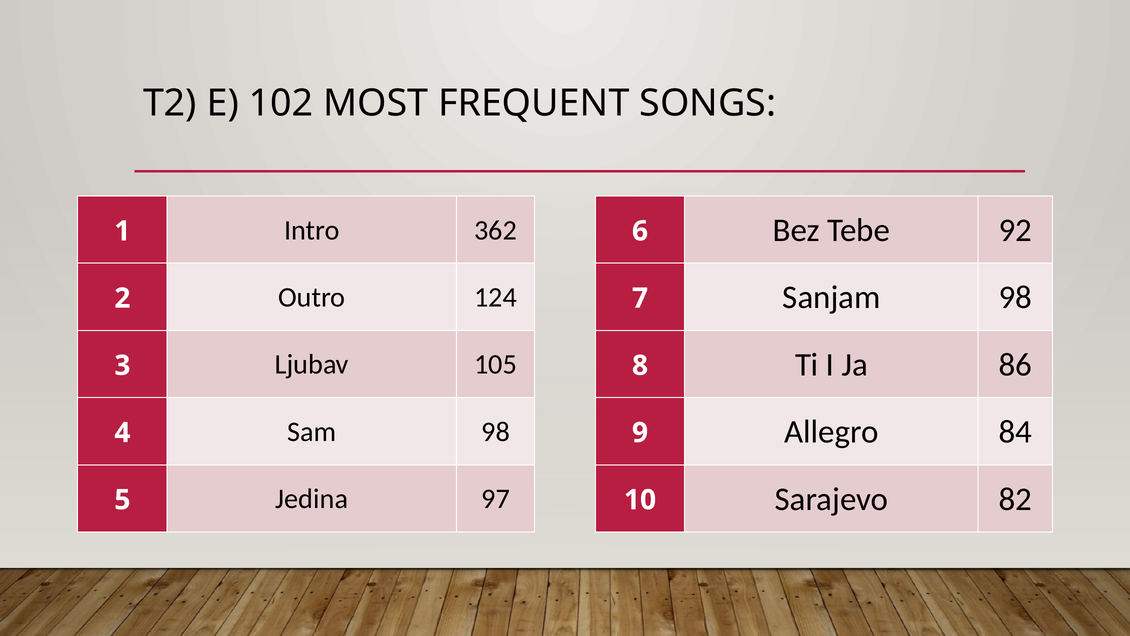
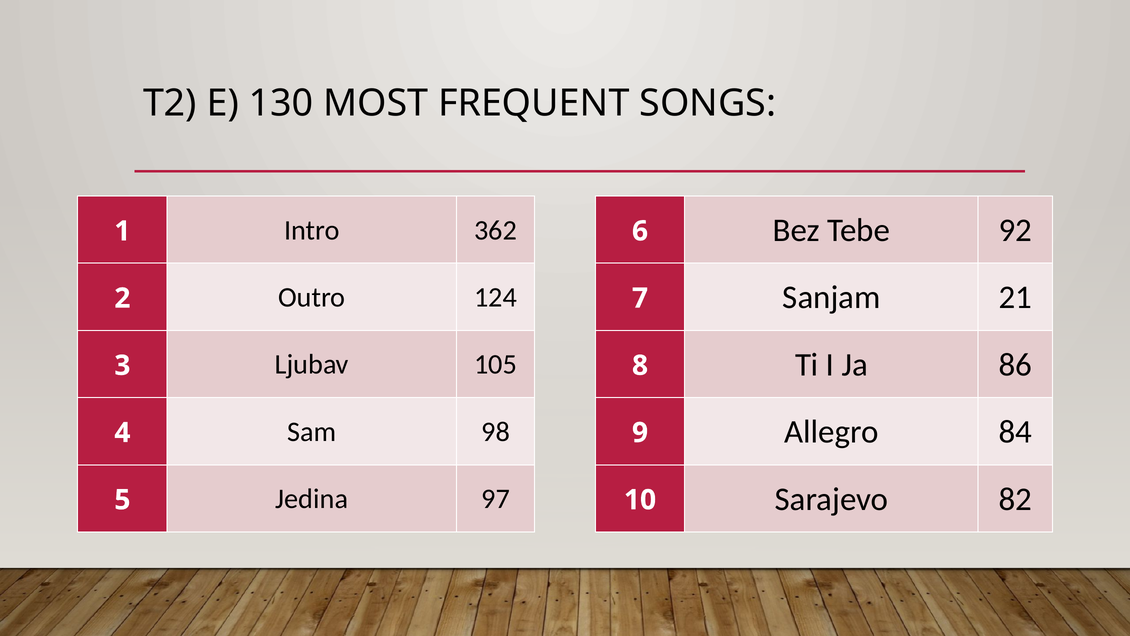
102: 102 -> 130
Sanjam 98: 98 -> 21
